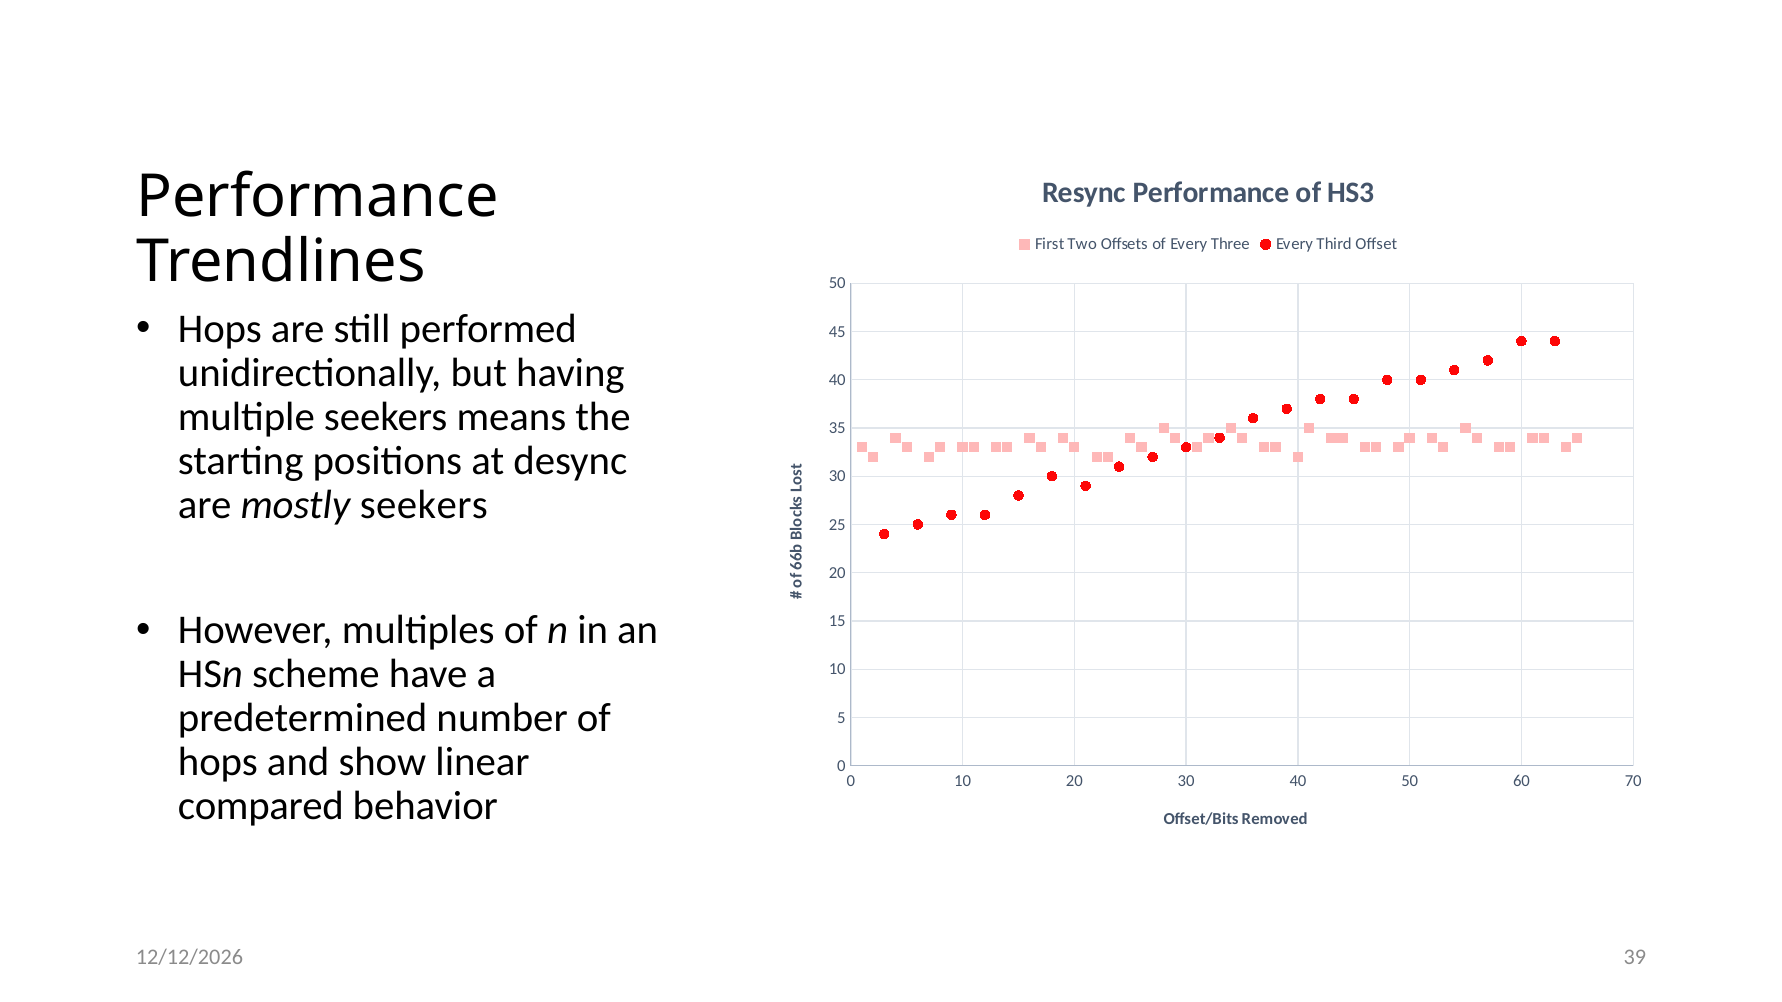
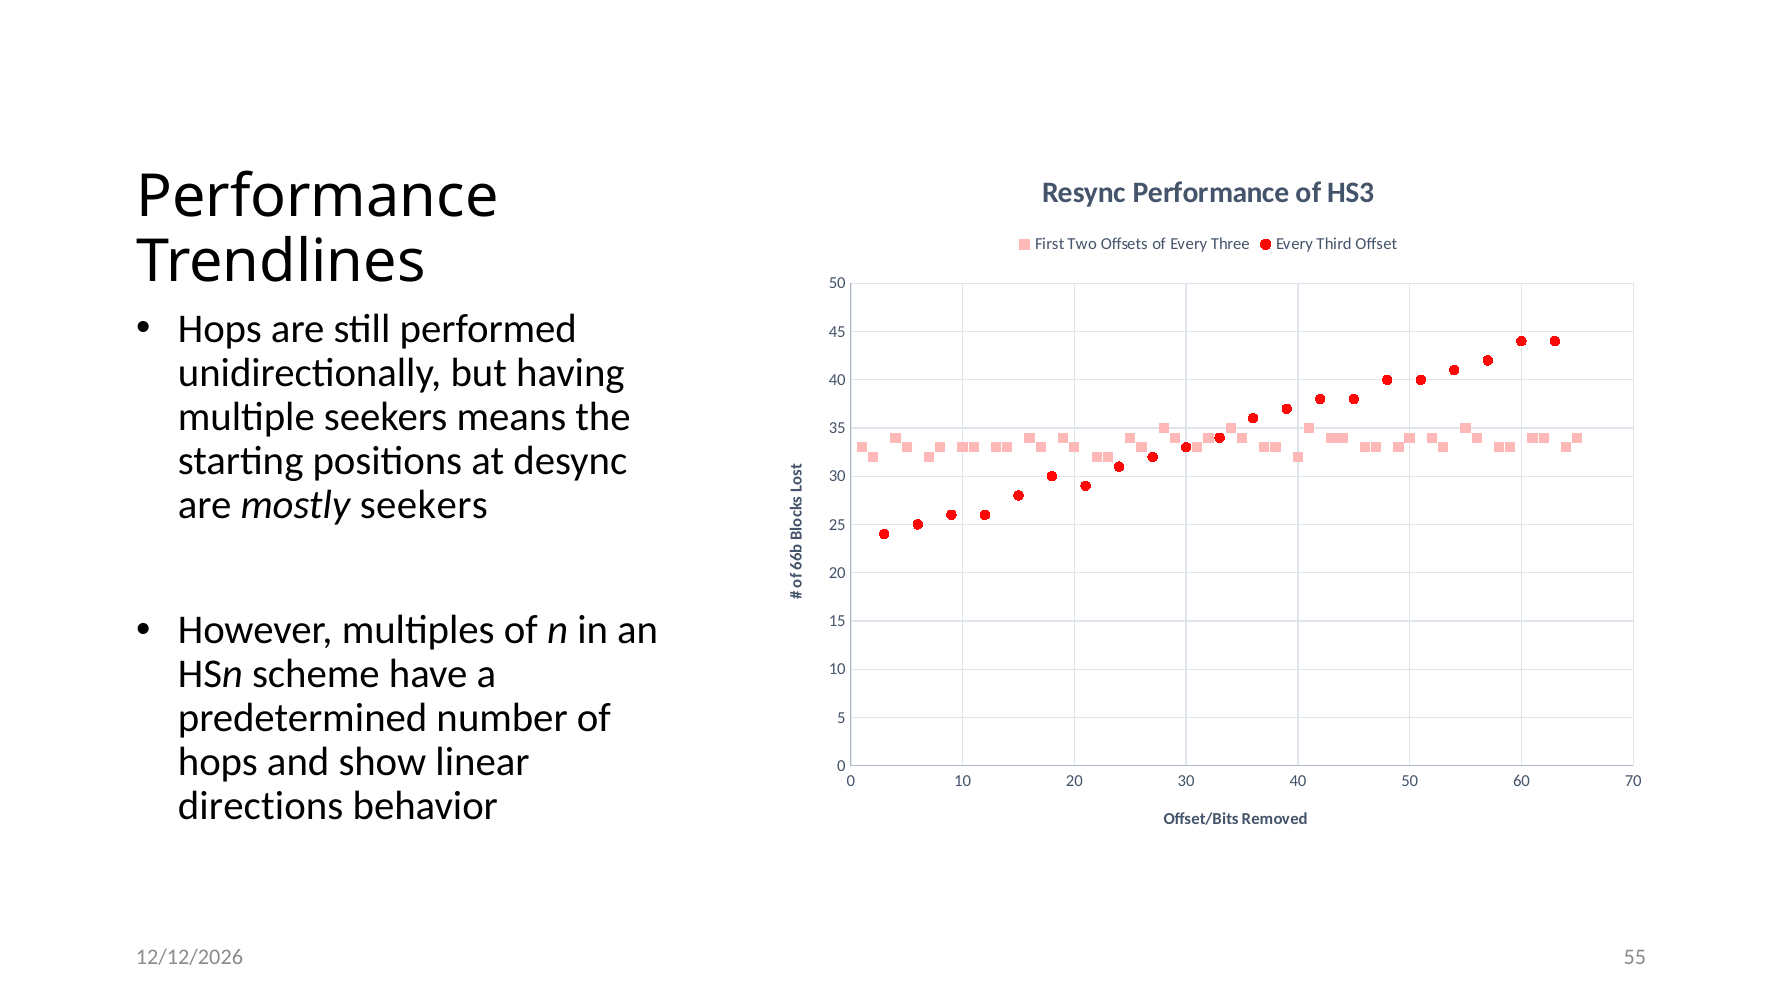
compared: compared -> directions
39: 39 -> 55
